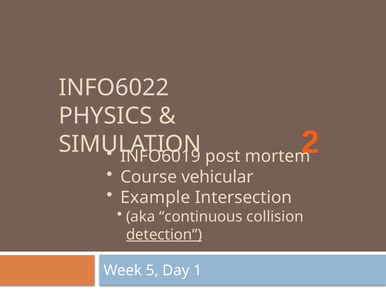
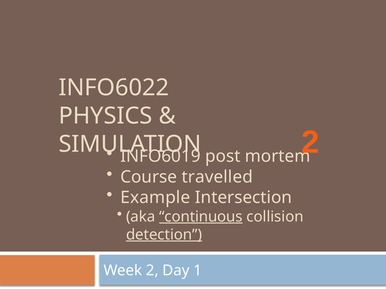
vehicular: vehicular -> travelled
continuous underline: none -> present
Week 5: 5 -> 2
